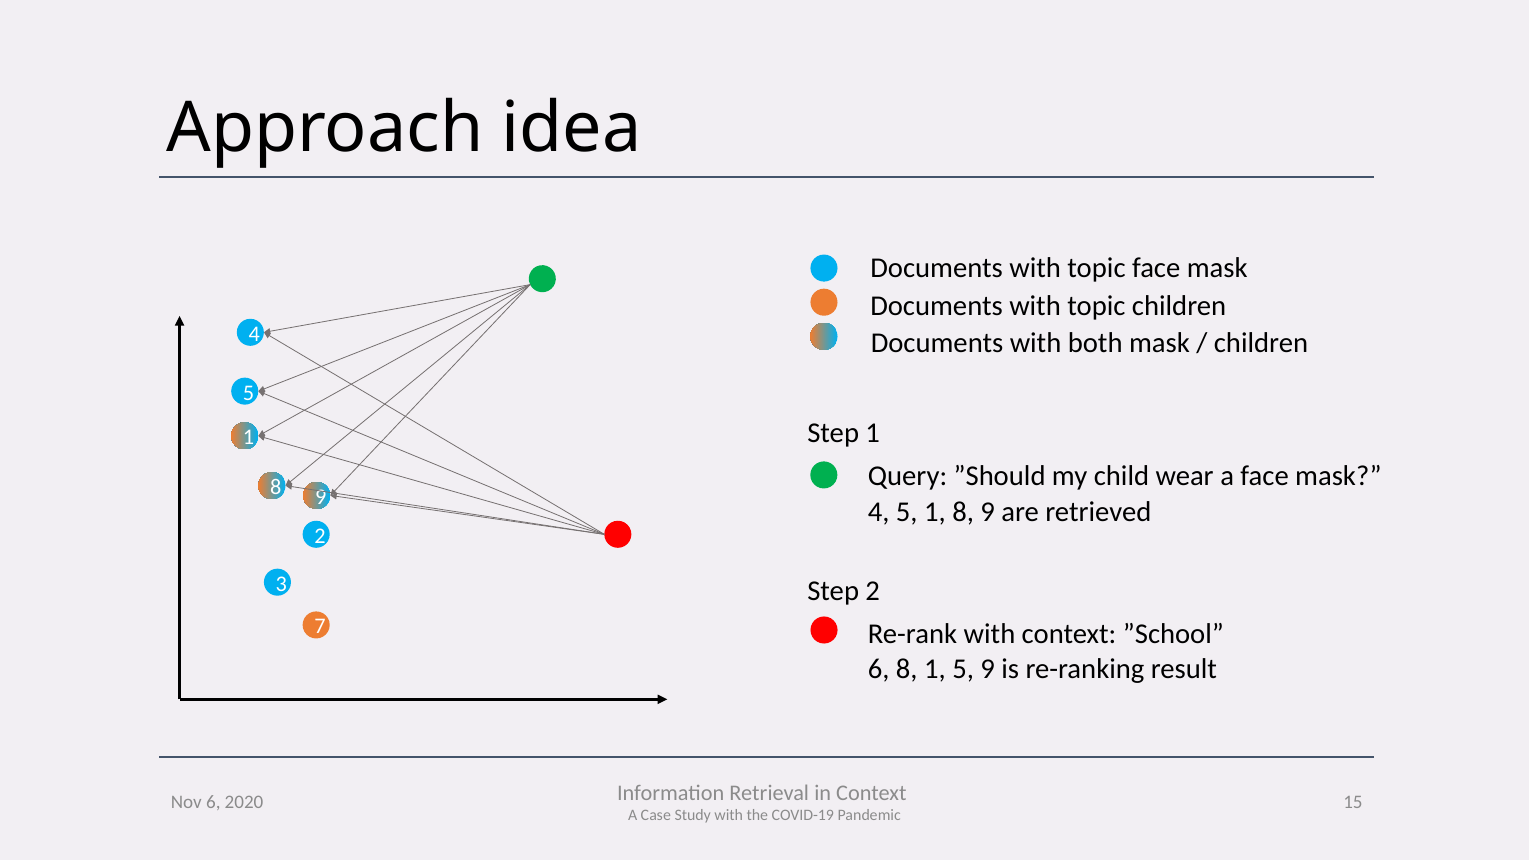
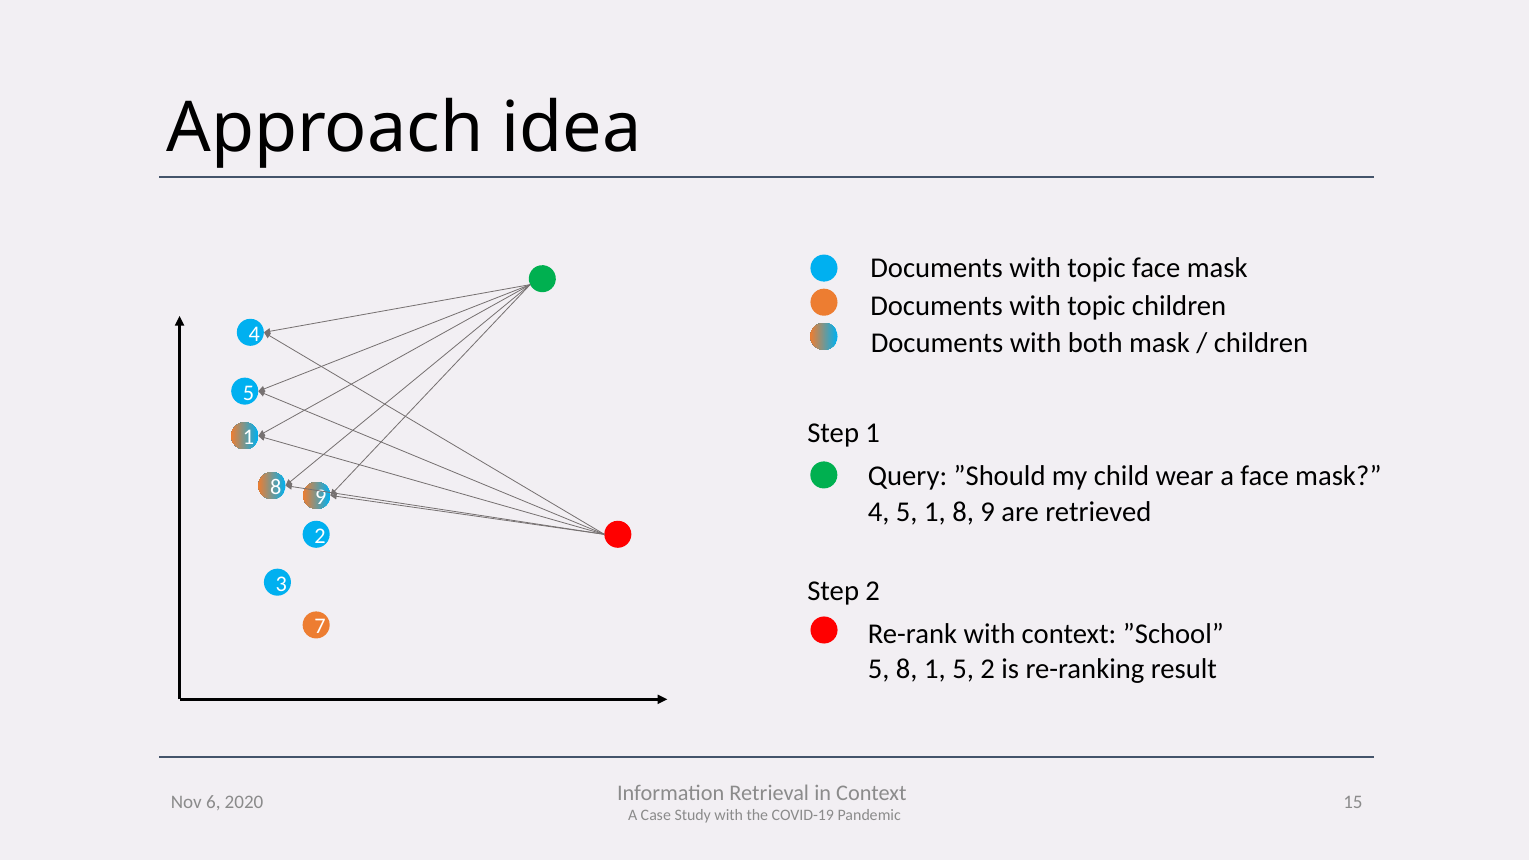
6 at (879, 669): 6 -> 5
5 9: 9 -> 2
